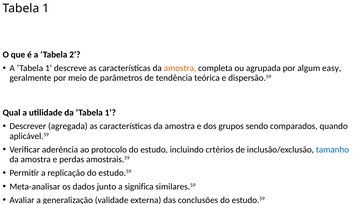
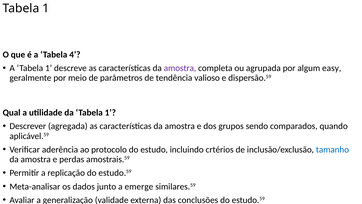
2: 2 -> 4
amostra at (180, 68) colour: orange -> purple
teórica: teórica -> valioso
significa: significa -> emerge
